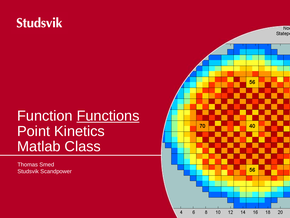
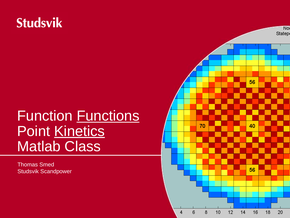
Kinetics underline: none -> present
